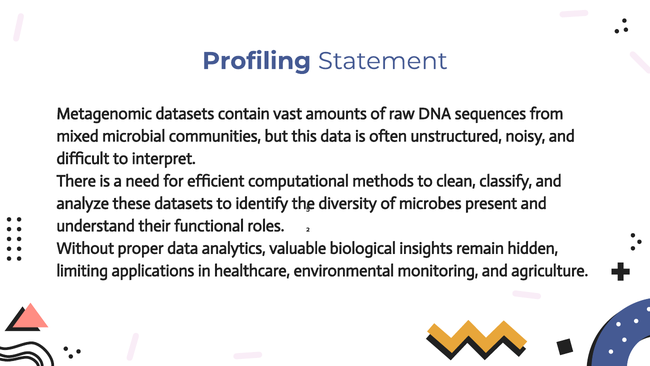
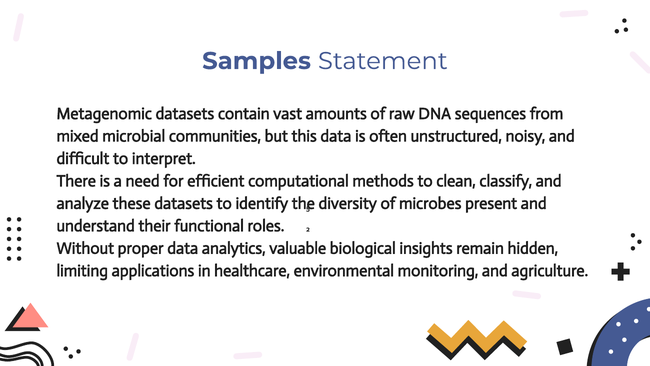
Profiling: Profiling -> Samples
